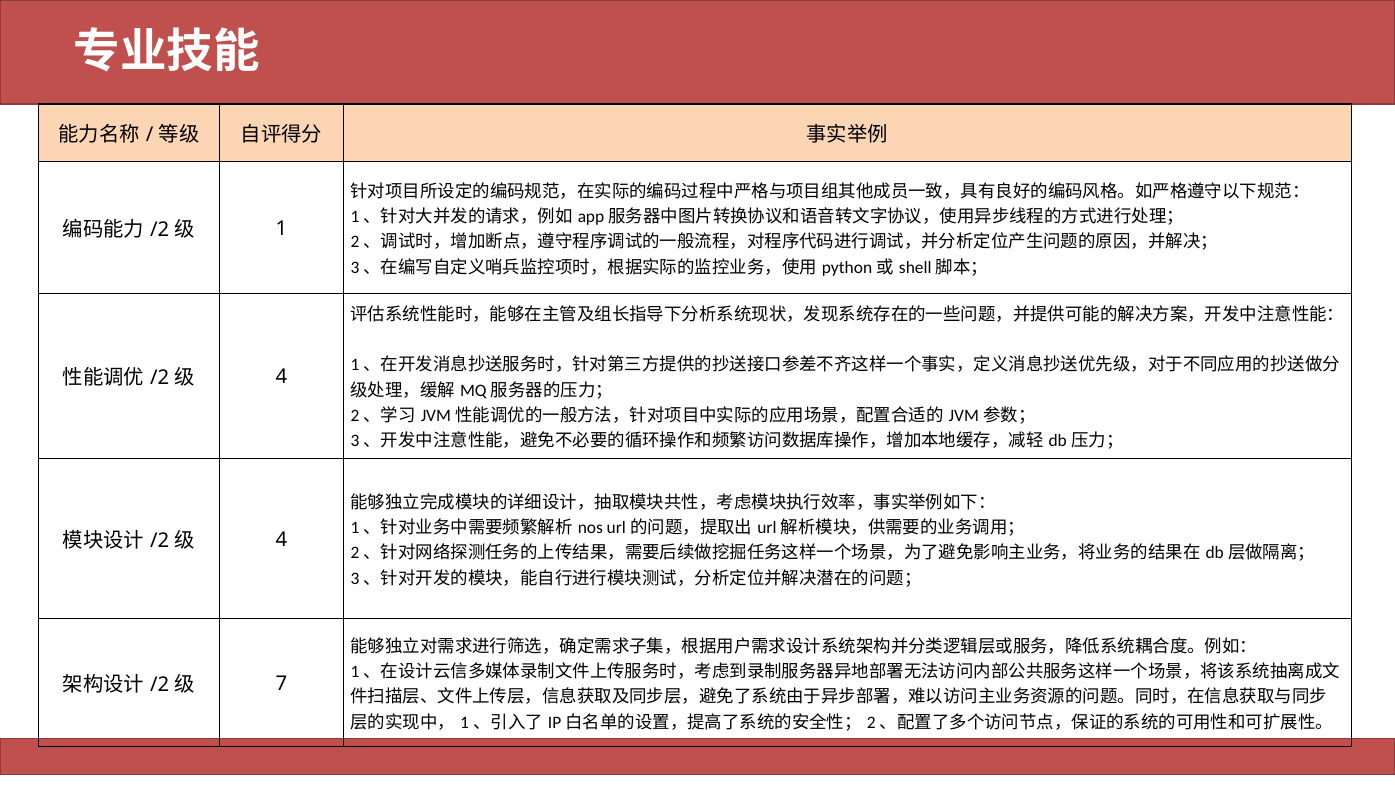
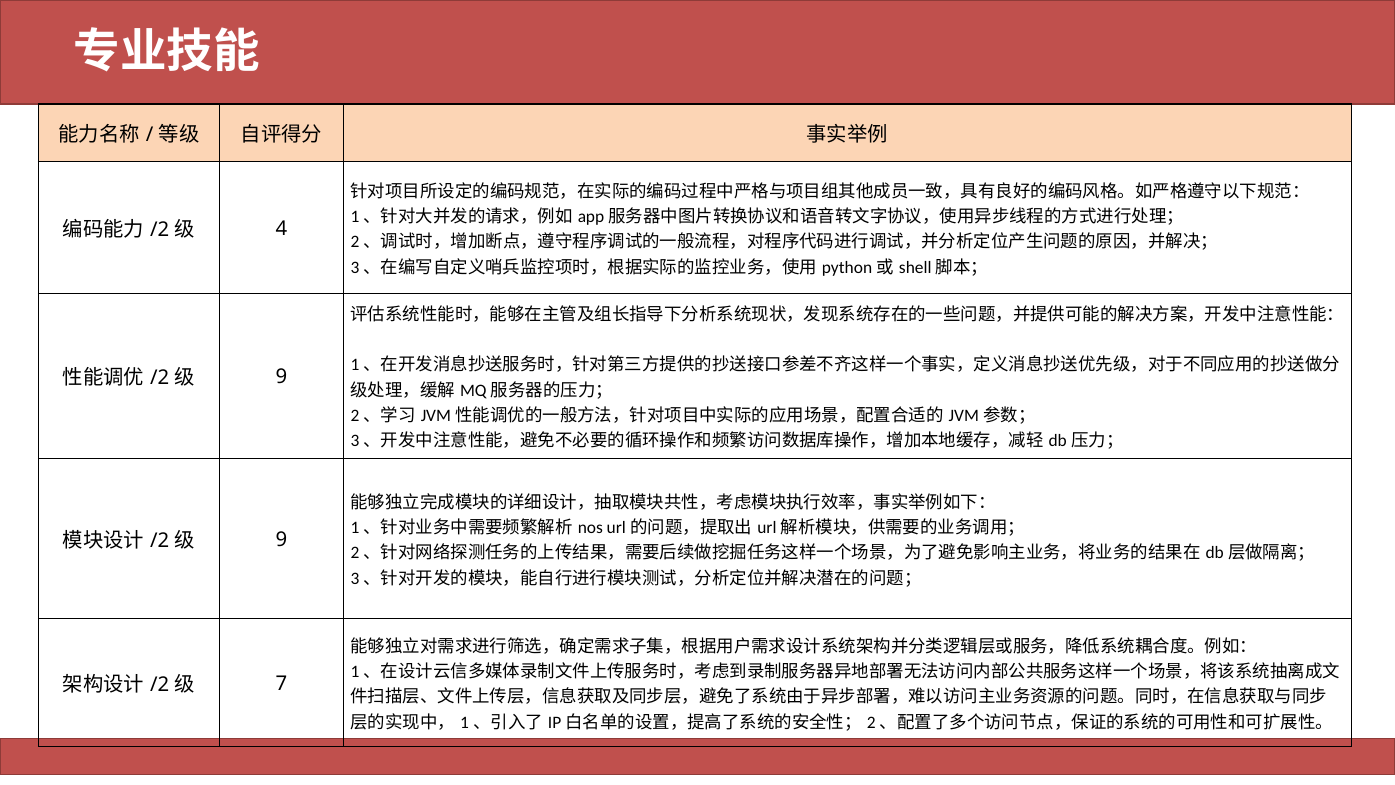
1: 1 -> 4
4 at (282, 377): 4 -> 9
4 at (282, 540): 4 -> 9
